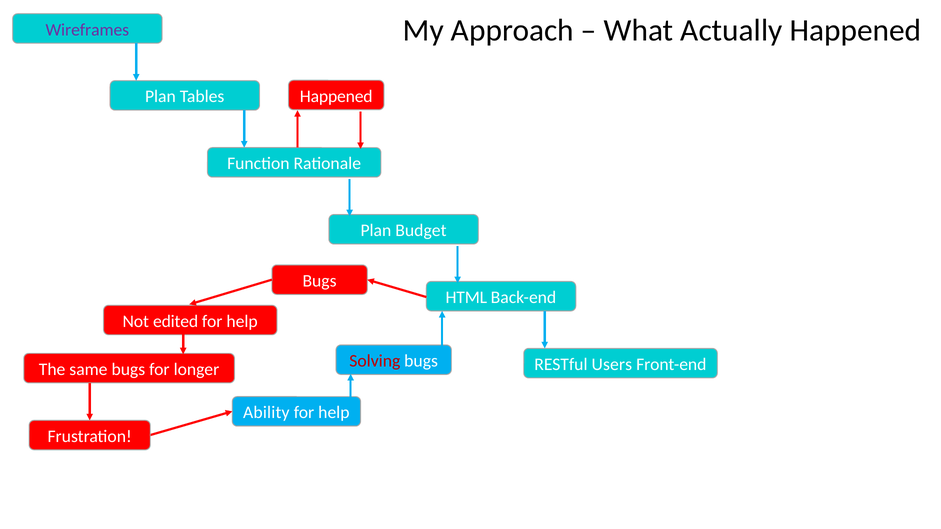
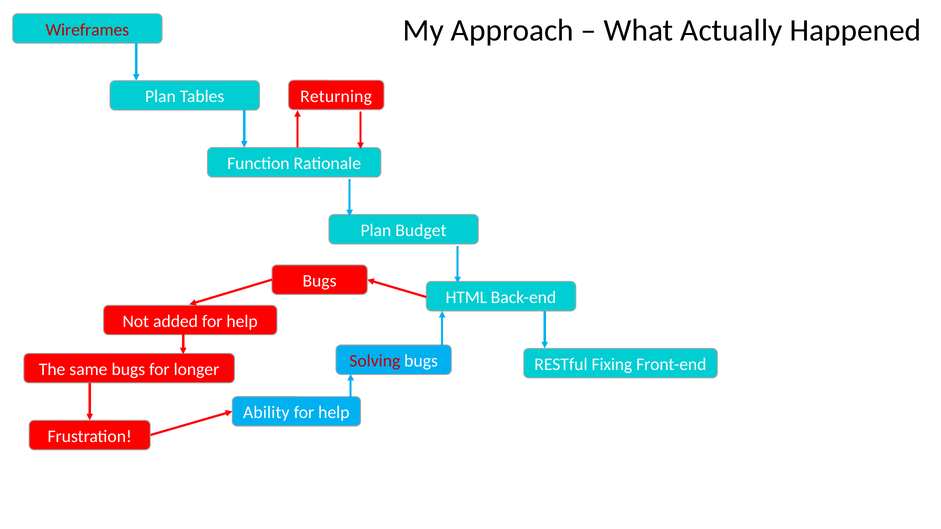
Wireframes colour: purple -> red
Happened at (336, 96): Happened -> Returning
edited: edited -> added
Users: Users -> Fixing
